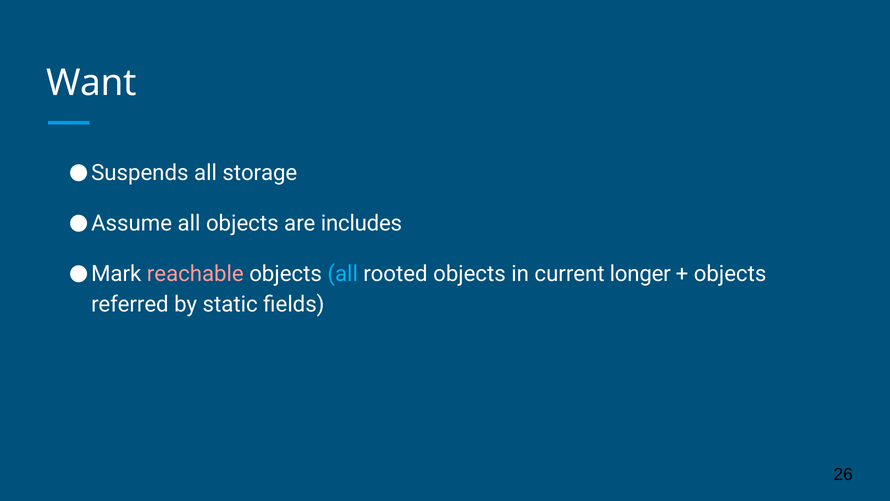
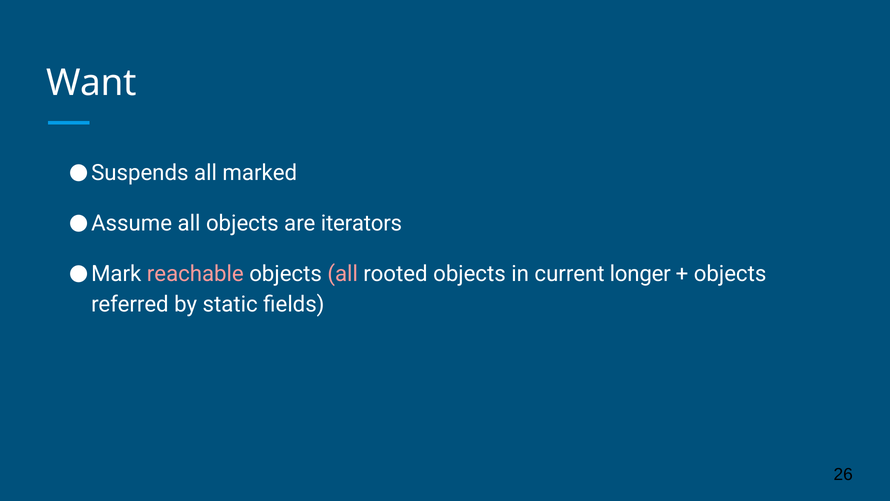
storage: storage -> marked
includes: includes -> iterators
all at (343, 274) colour: light blue -> pink
